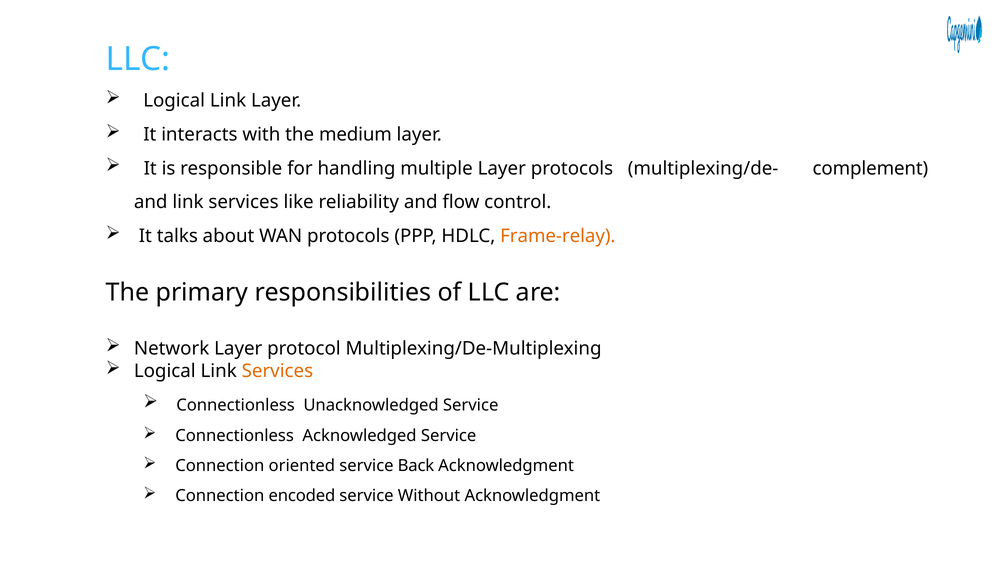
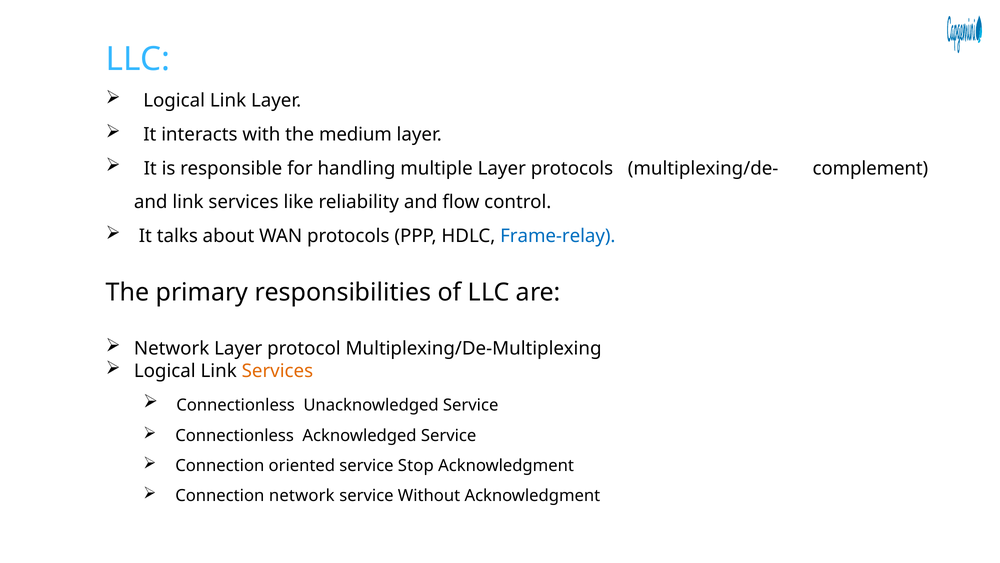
Frame-relay colour: orange -> blue
Back: Back -> Stop
Connection encoded: encoded -> network
